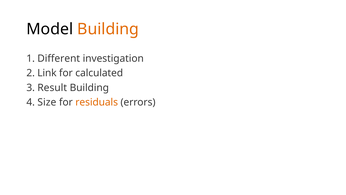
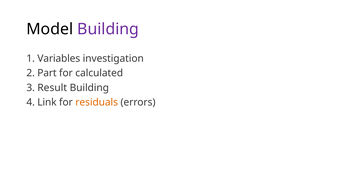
Building at (108, 29) colour: orange -> purple
Different: Different -> Variables
Link: Link -> Part
Size: Size -> Link
